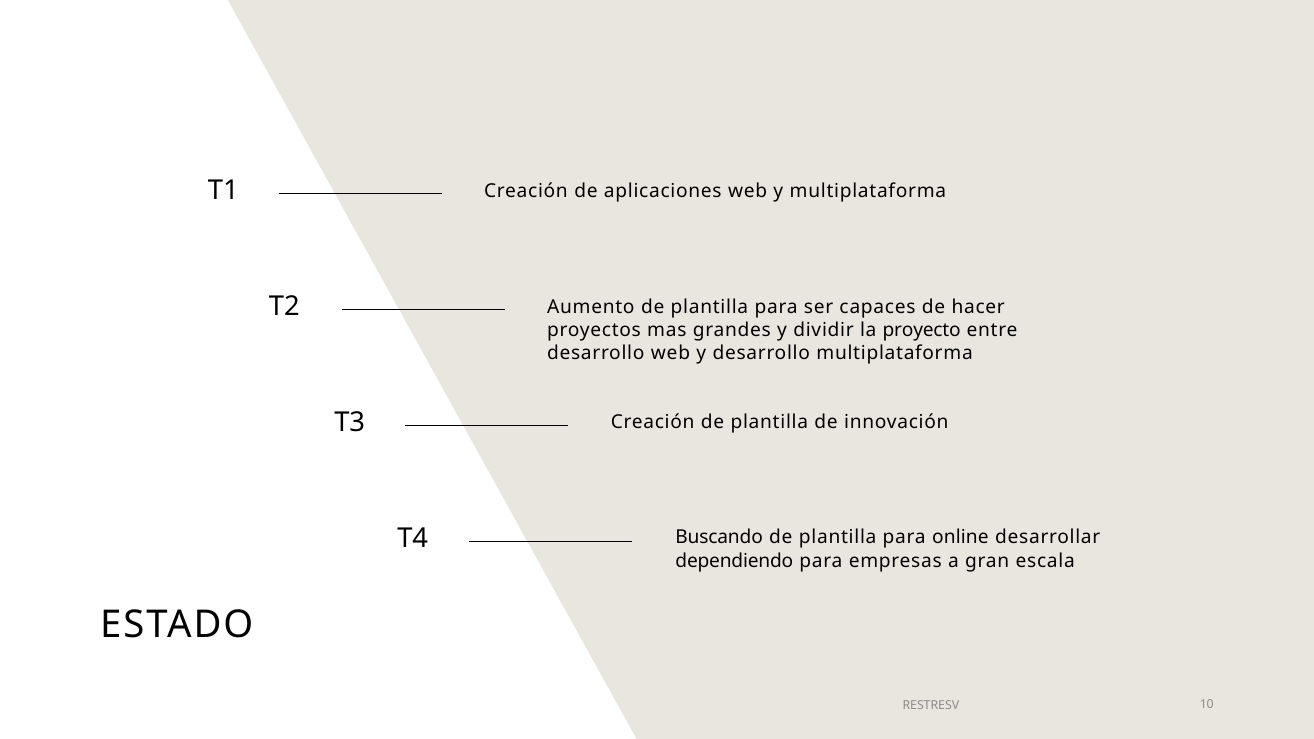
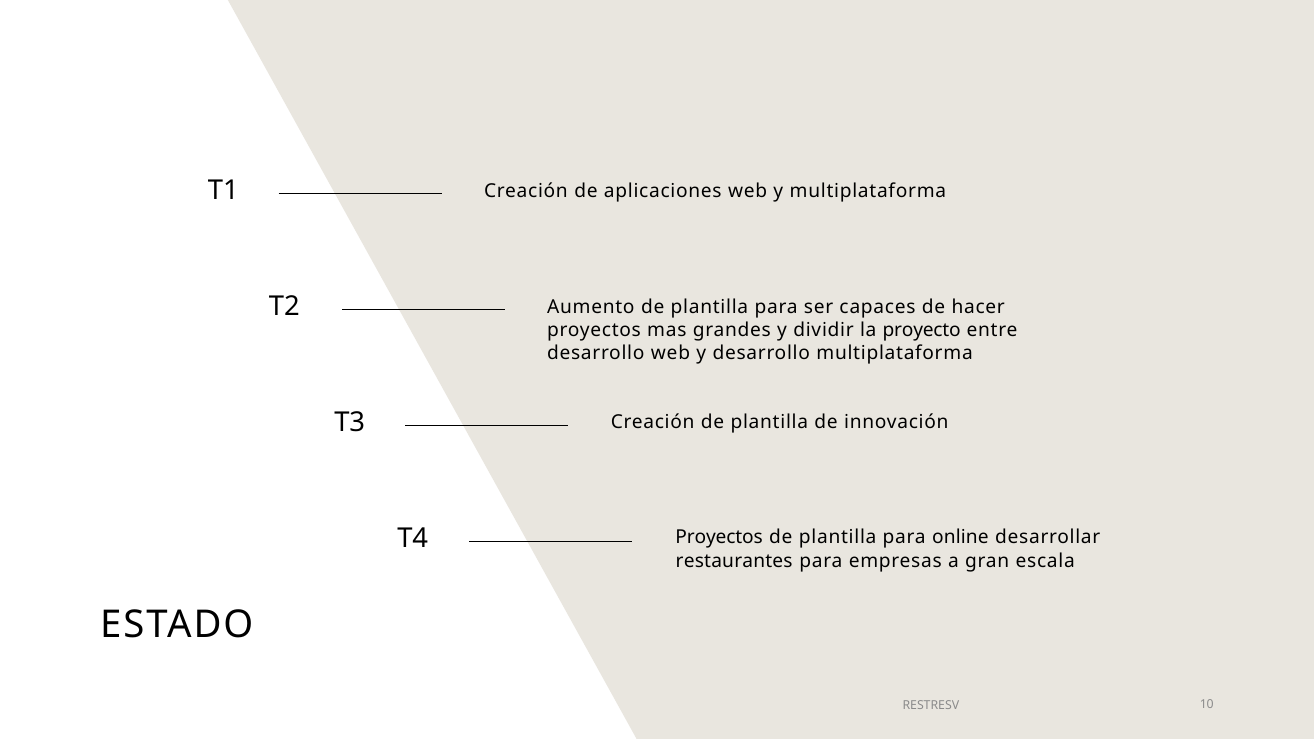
Buscando at (719, 538): Buscando -> Proyectos
dependiendo: dependiendo -> restaurantes
